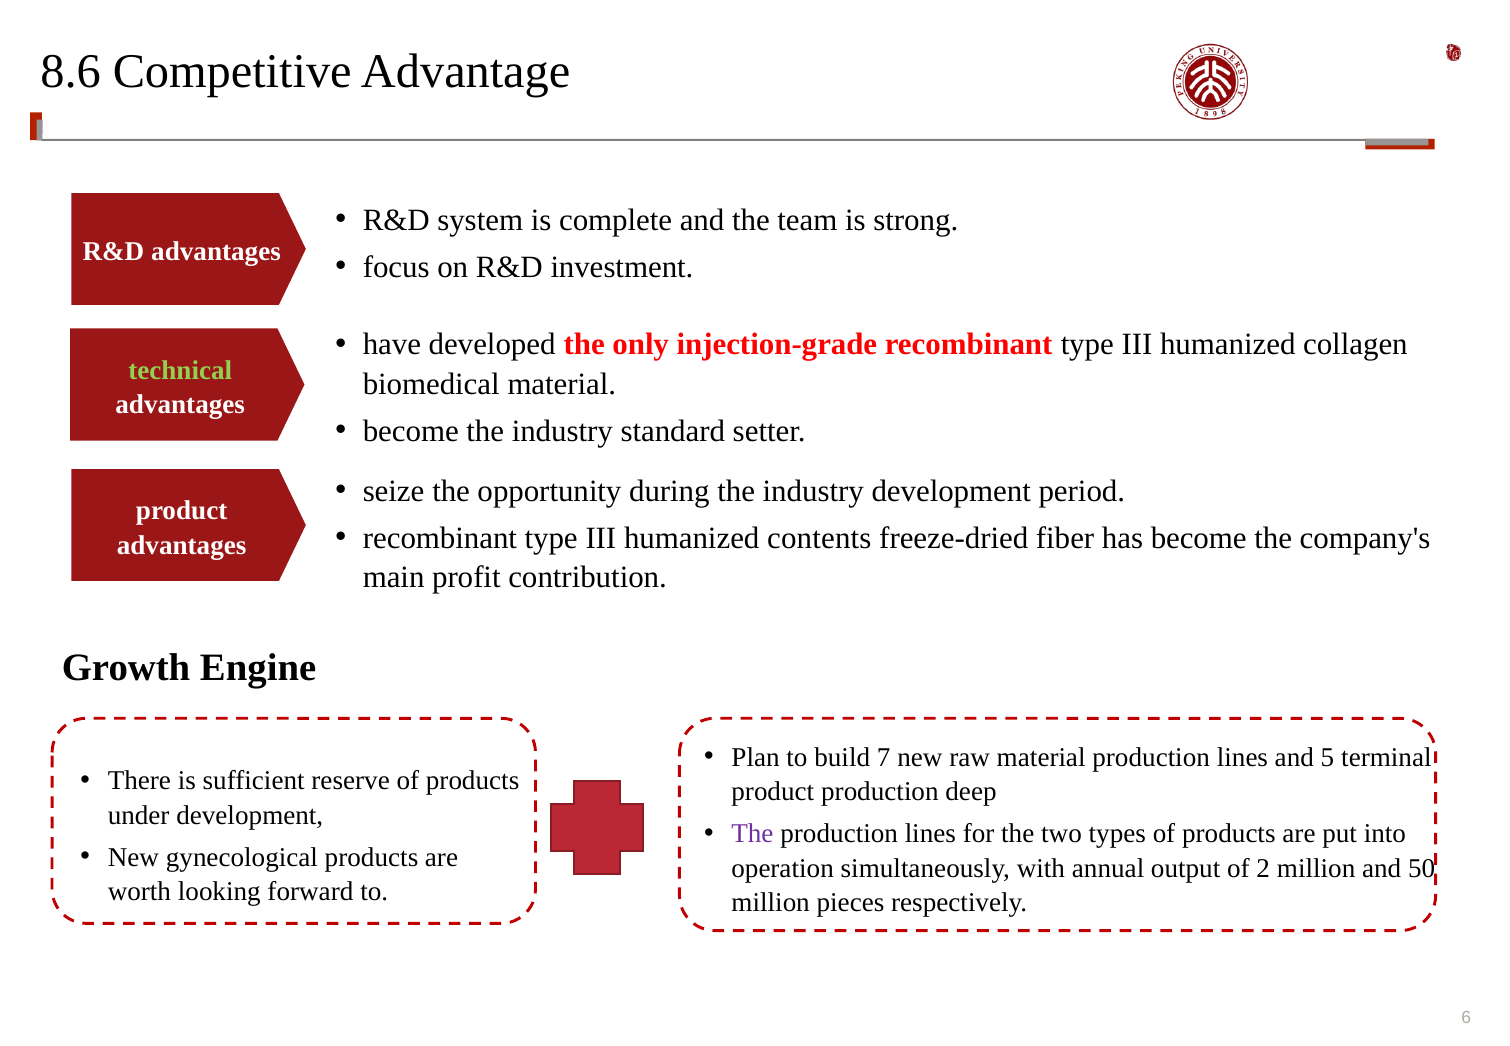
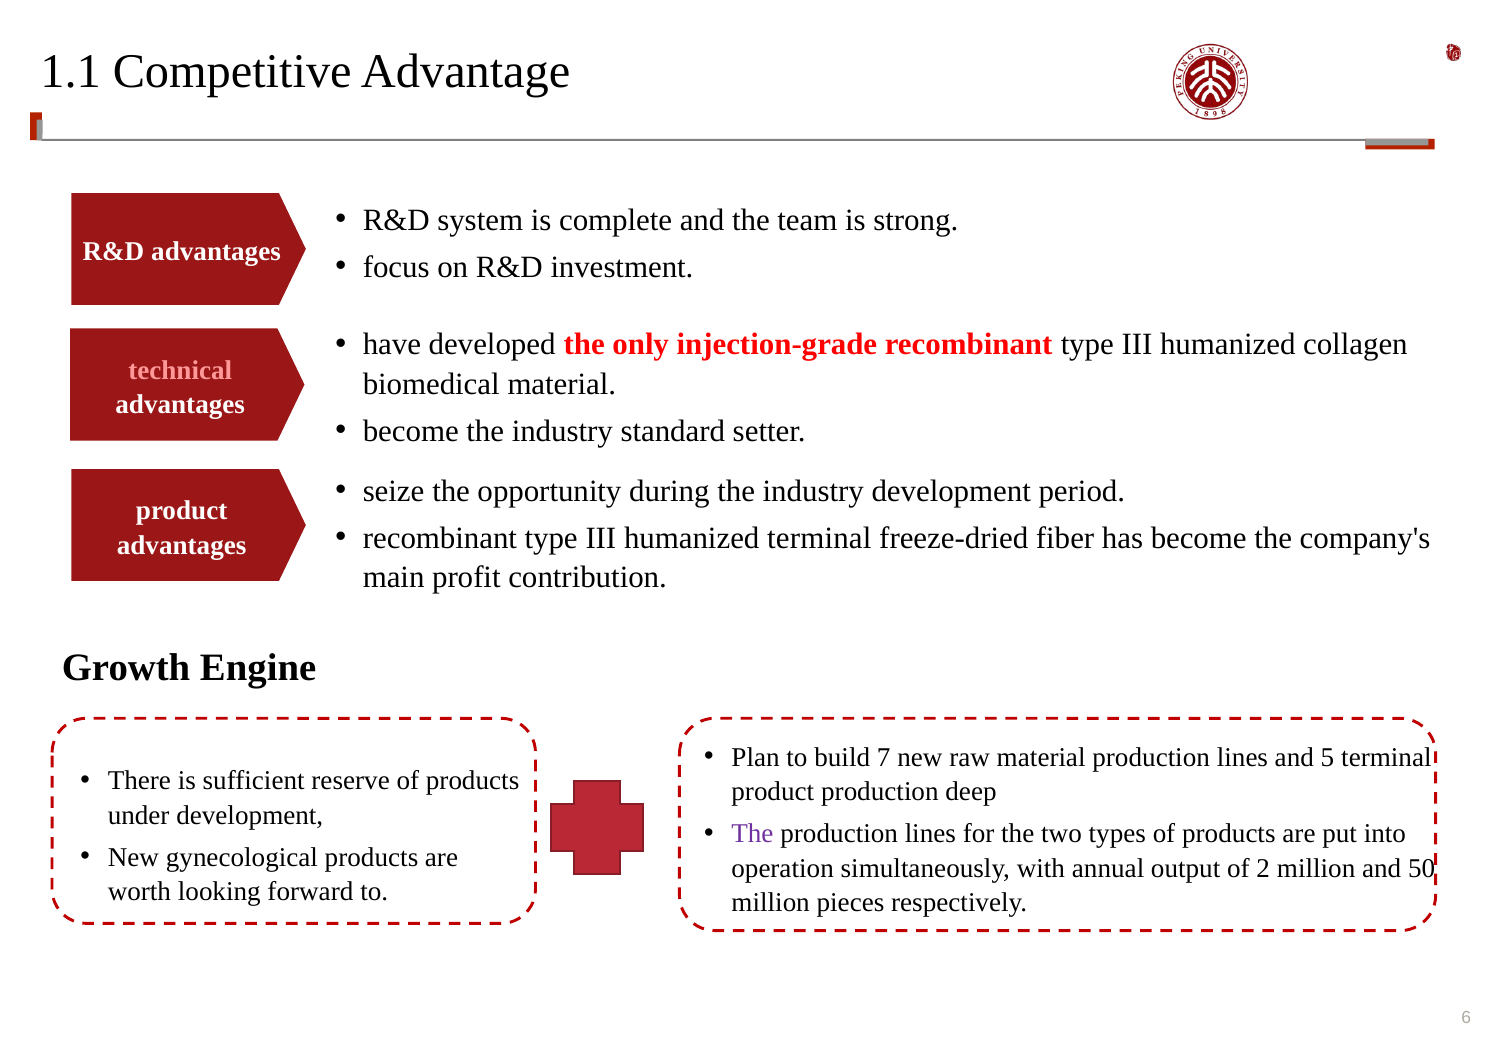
8.6: 8.6 -> 1.1
technical colour: light green -> pink
humanized contents: contents -> terminal
